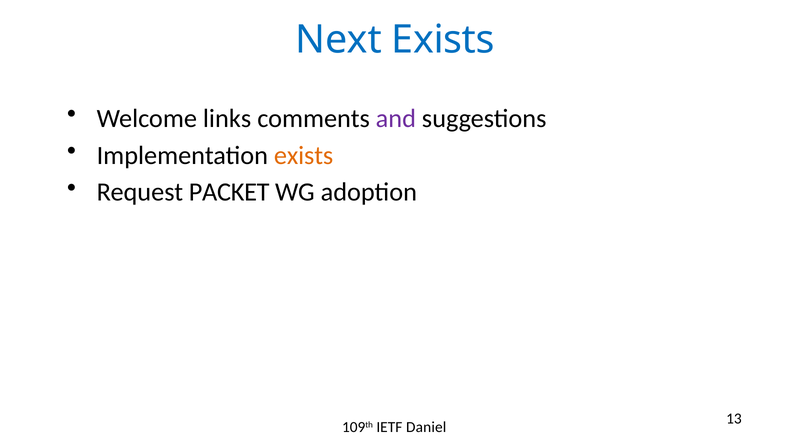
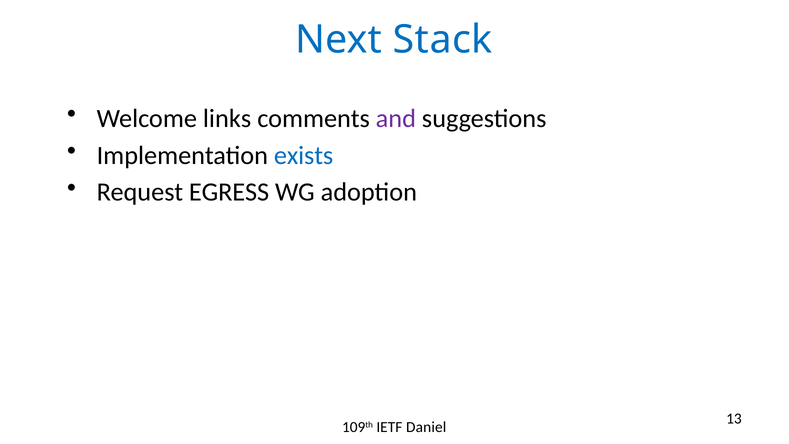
Next Exists: Exists -> Stack
exists at (304, 155) colour: orange -> blue
PACKET: PACKET -> EGRESS
